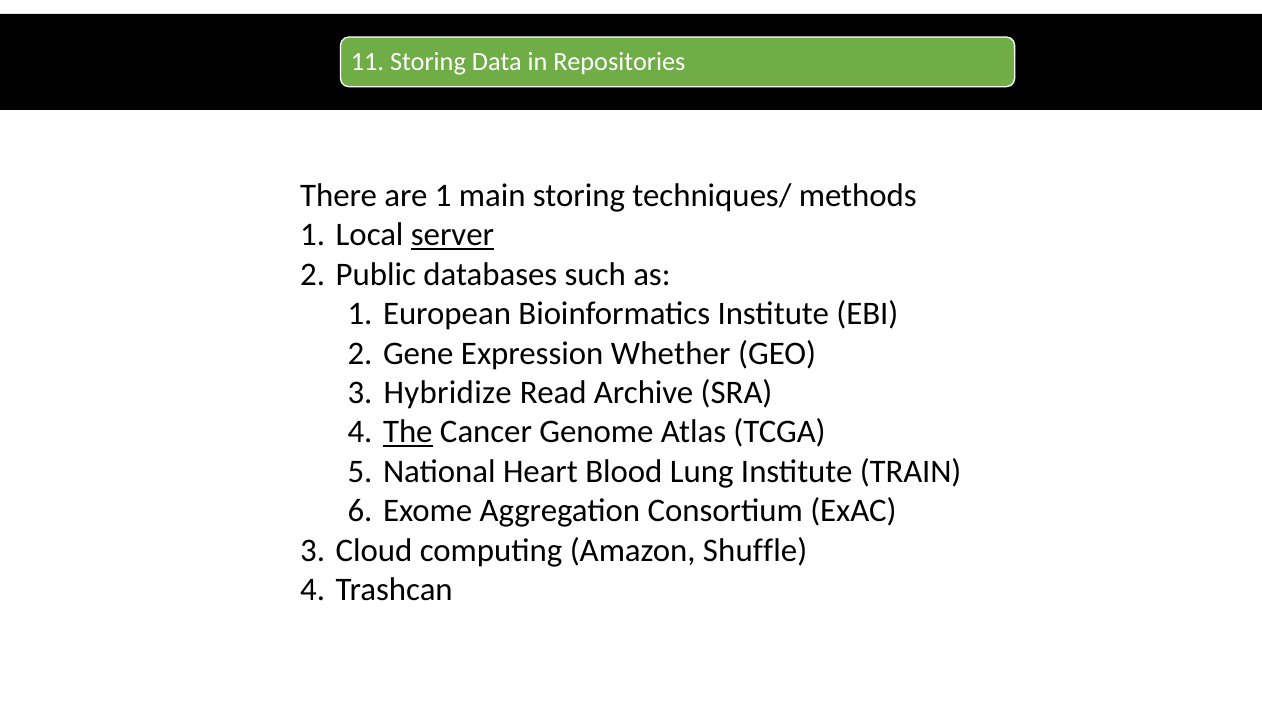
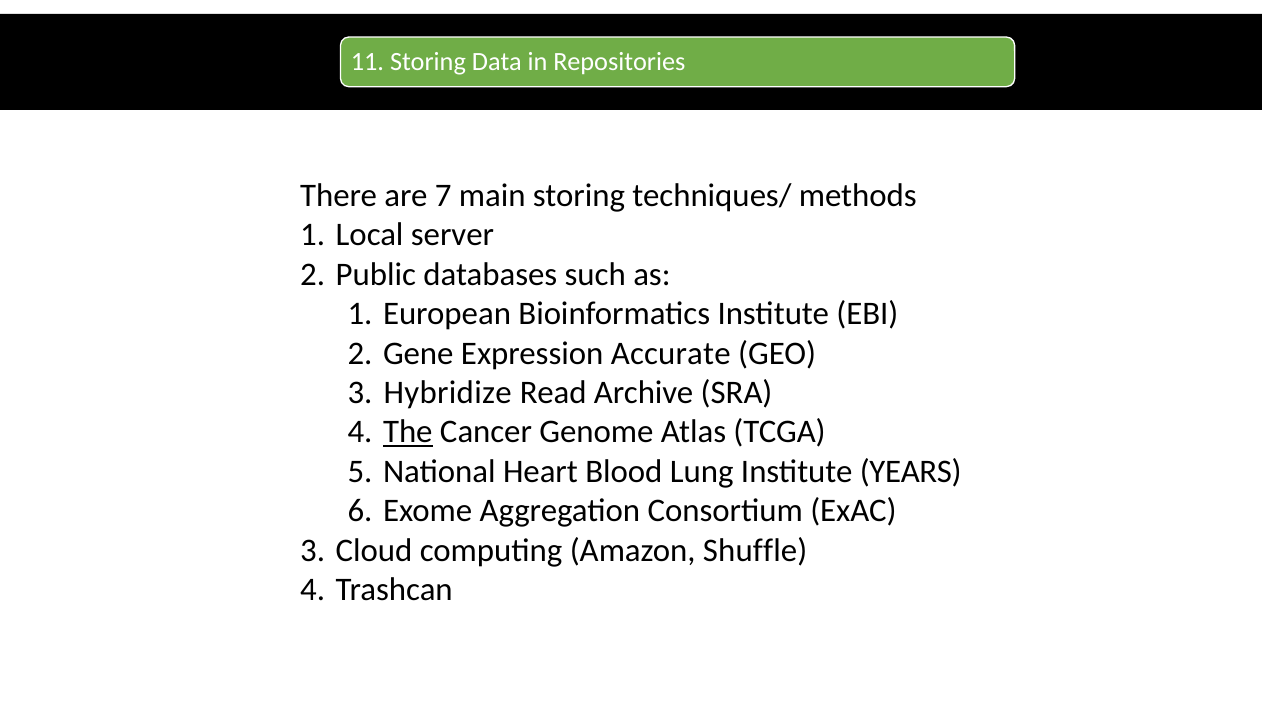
are 1: 1 -> 7
server underline: present -> none
Whether: Whether -> Accurate
TRAIN: TRAIN -> YEARS
